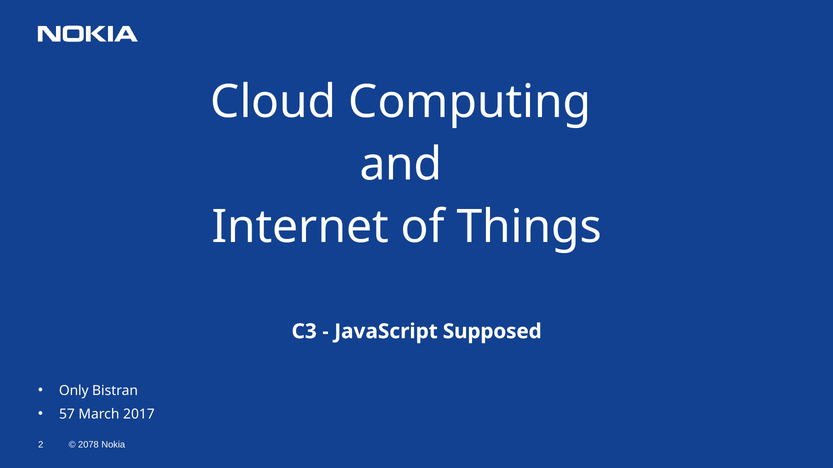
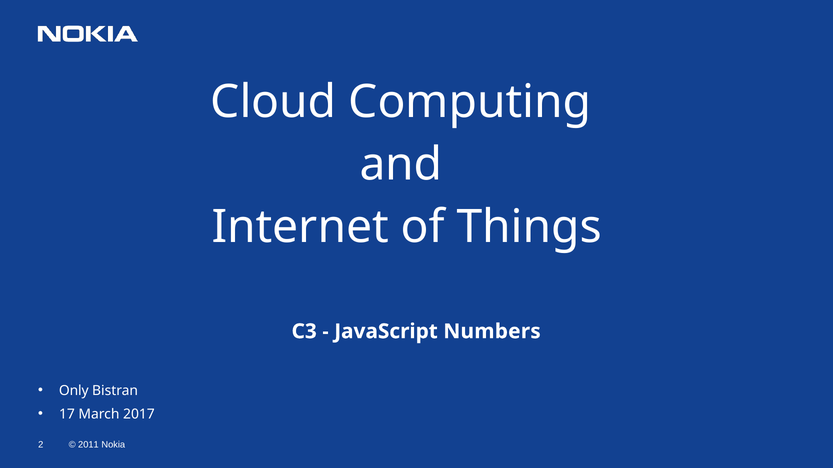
Supposed: Supposed -> Numbers
57: 57 -> 17
2078: 2078 -> 2011
